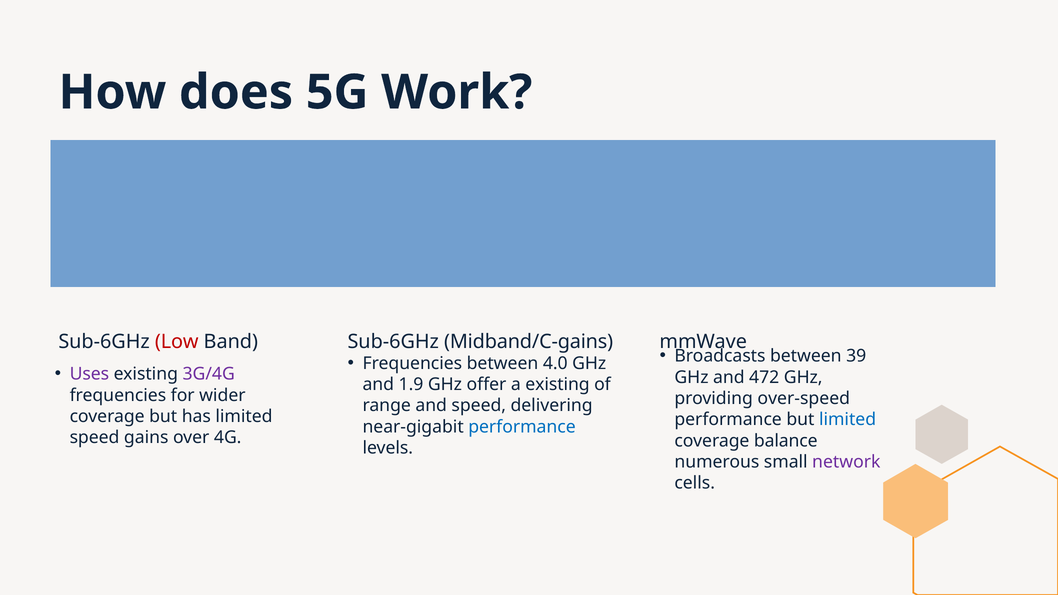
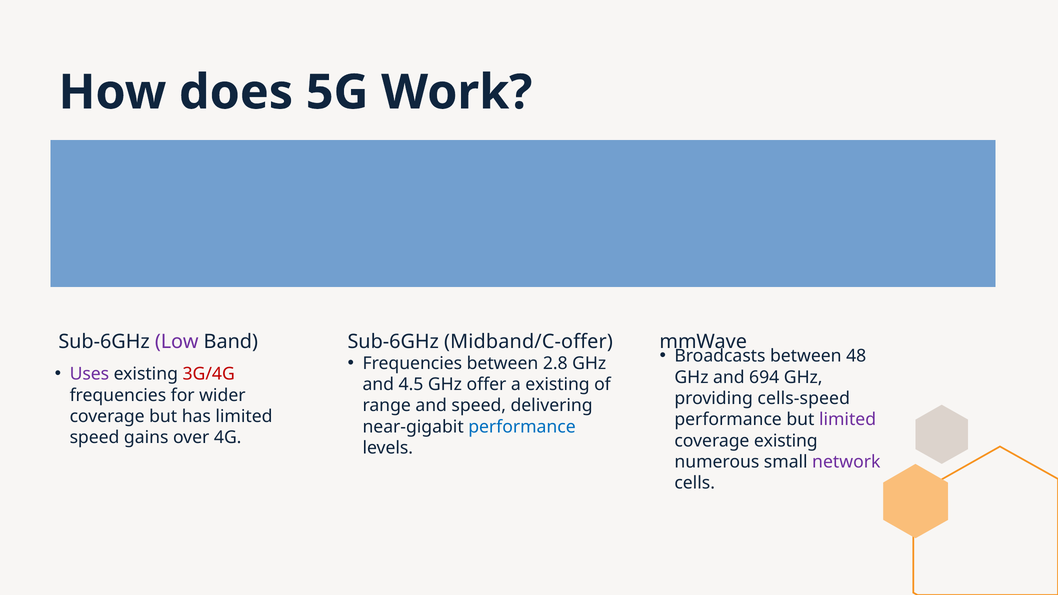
Midband/C-gains: Midband/C-gains -> Midband/C-offer
Low colour: red -> purple
39: 39 -> 48
4.0: 4.0 -> 2.8
3G/4G colour: purple -> red
472: 472 -> 694
1.9: 1.9 -> 4.5
over-speed: over-speed -> cells-speed
limited at (848, 420) colour: blue -> purple
coverage balance: balance -> existing
